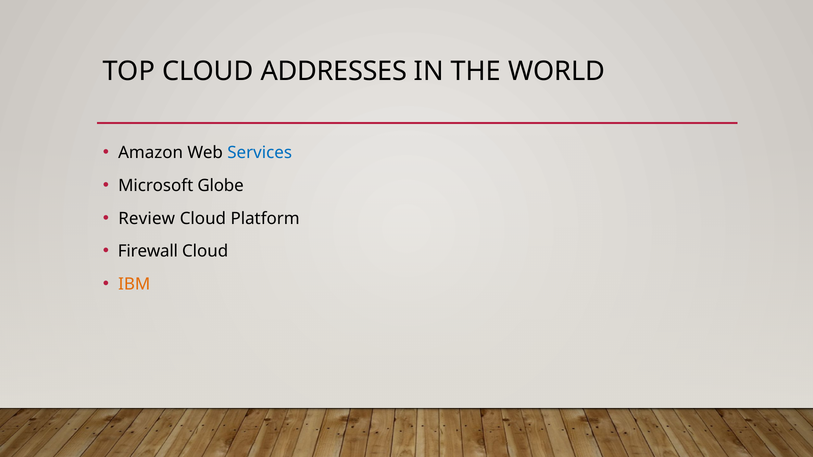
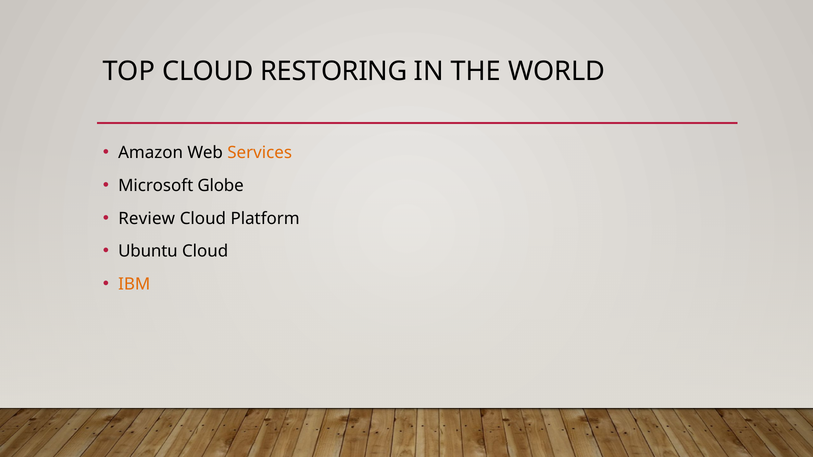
ADDRESSES: ADDRESSES -> RESTORING
Services colour: blue -> orange
Firewall: Firewall -> Ubuntu
